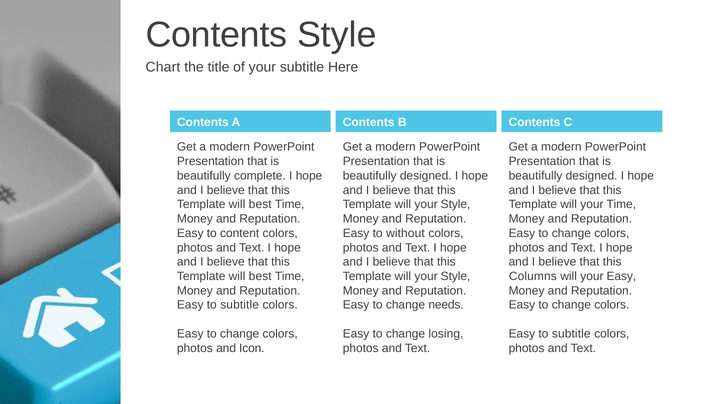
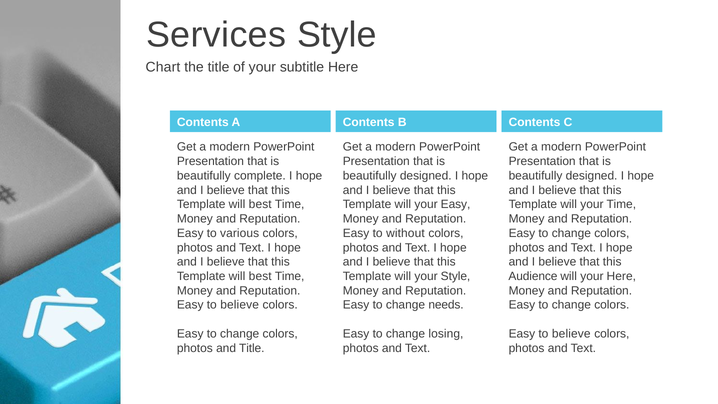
Contents at (216, 35): Contents -> Services
Style at (456, 204): Style -> Easy
content: content -> various
Columns: Columns -> Audience
your Easy: Easy -> Here
subtitle at (240, 305): subtitle -> believe
subtitle at (571, 334): subtitle -> believe
and Icon: Icon -> Title
